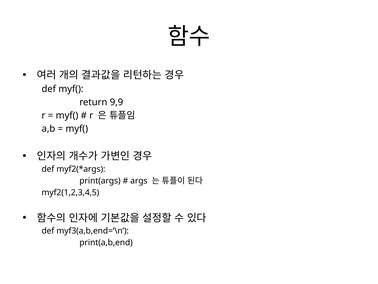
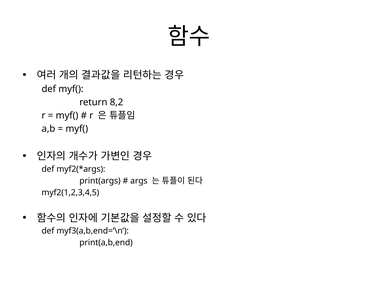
9,9: 9,9 -> 8,2
